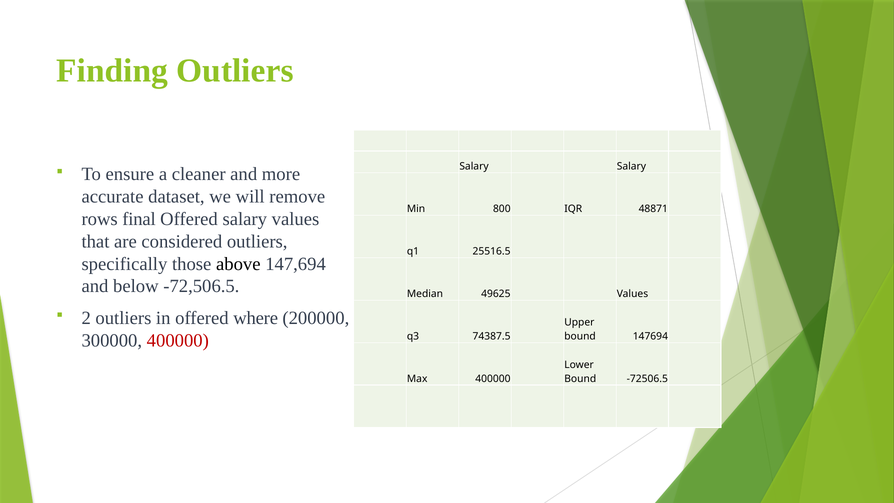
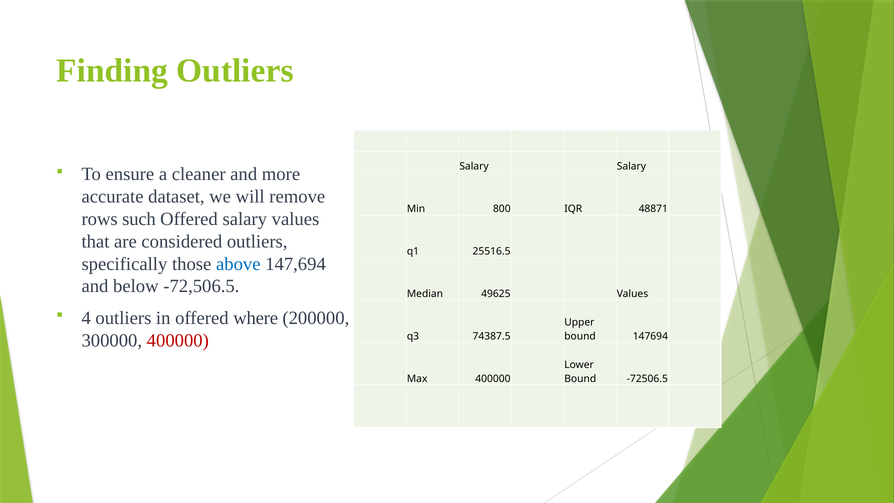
final: final -> such
above colour: black -> blue
2: 2 -> 4
